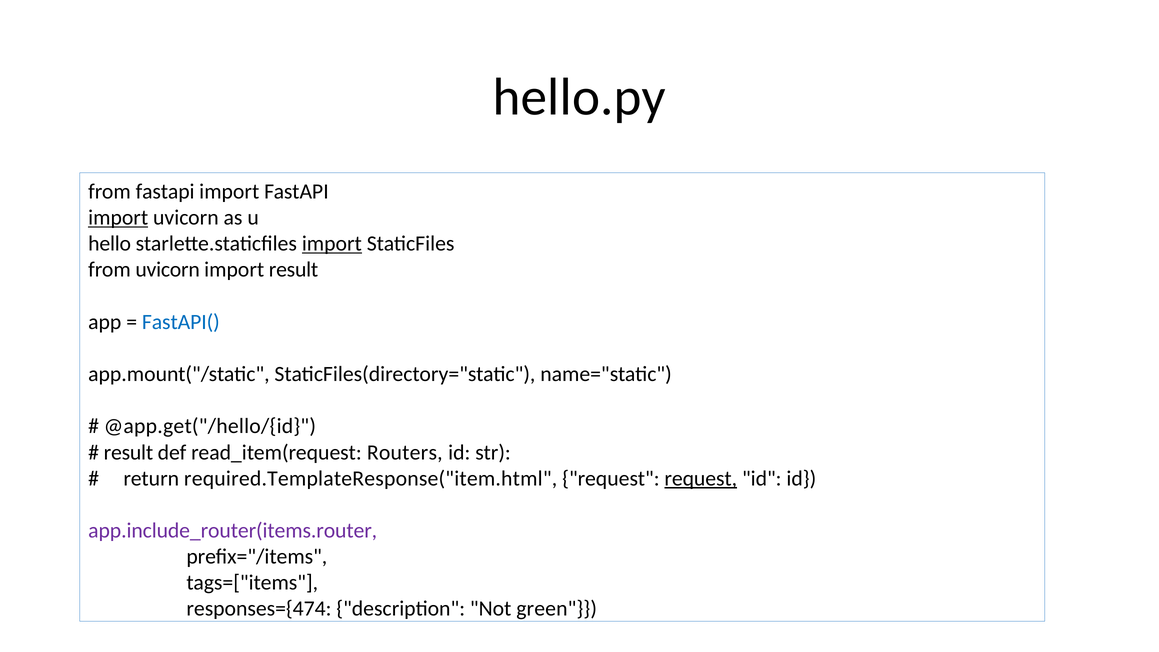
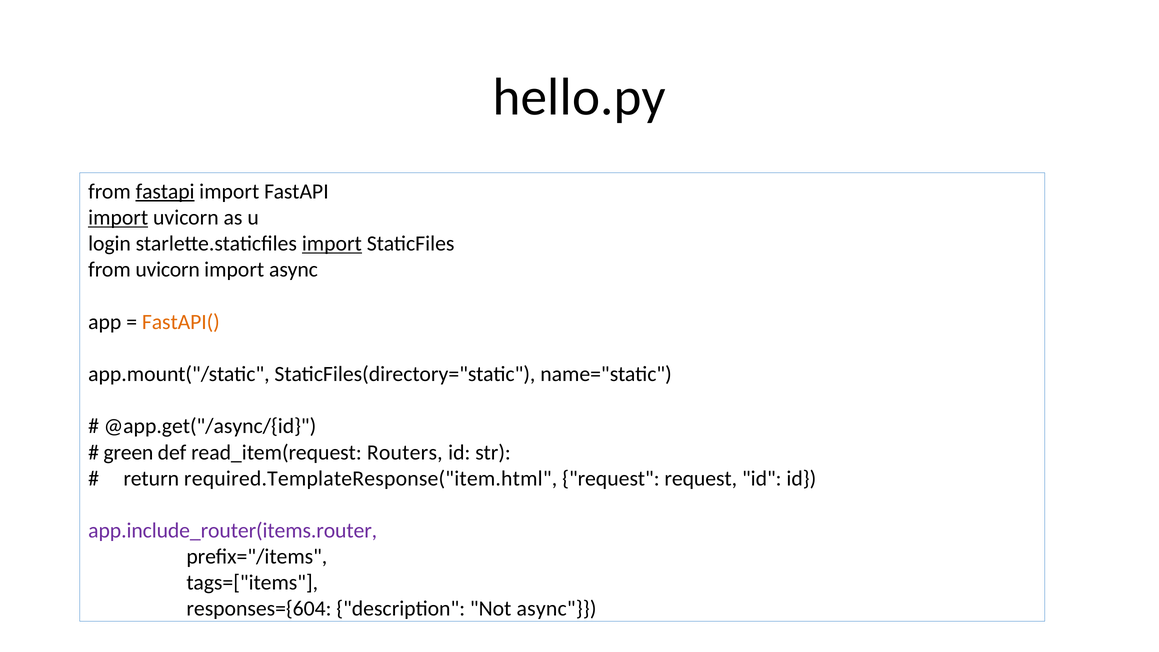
fastapi at (165, 192) underline: none -> present
hello: hello -> login
import result: result -> async
FastAPI( colour: blue -> orange
@app.get("/hello/{id: @app.get("/hello/{id -> @app.get("/async/{id
result at (128, 452): result -> green
request at (701, 478) underline: present -> none
responses={474: responses={474 -> responses={604
Not green: green -> async
